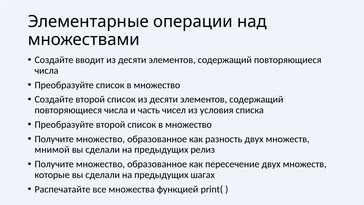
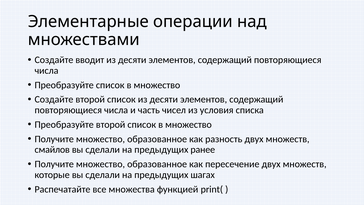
мнимой: мнимой -> смайлов
релиз: релиз -> ранее
